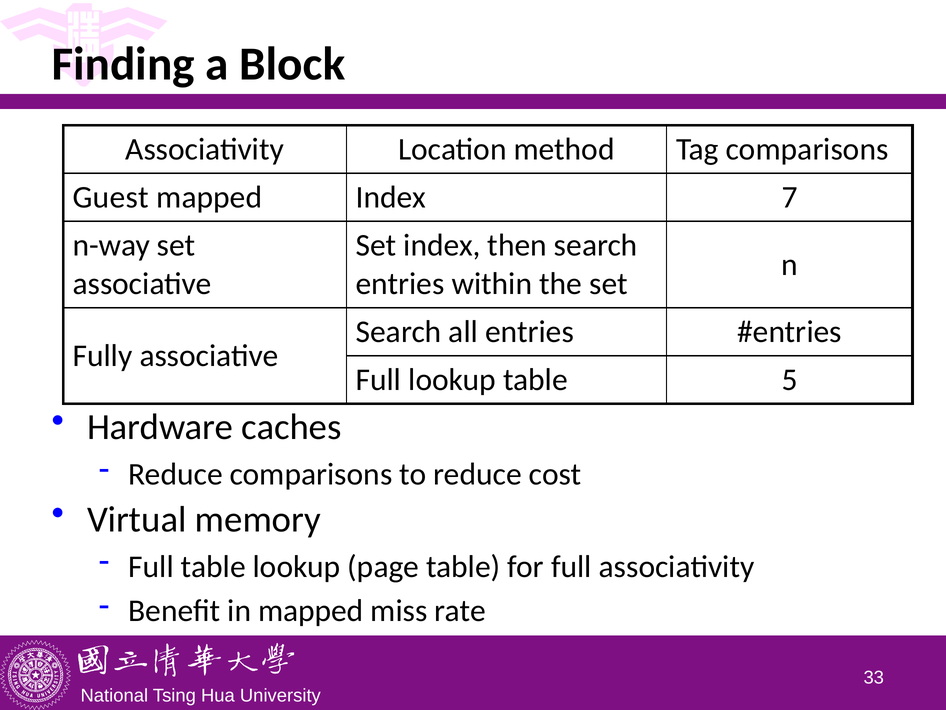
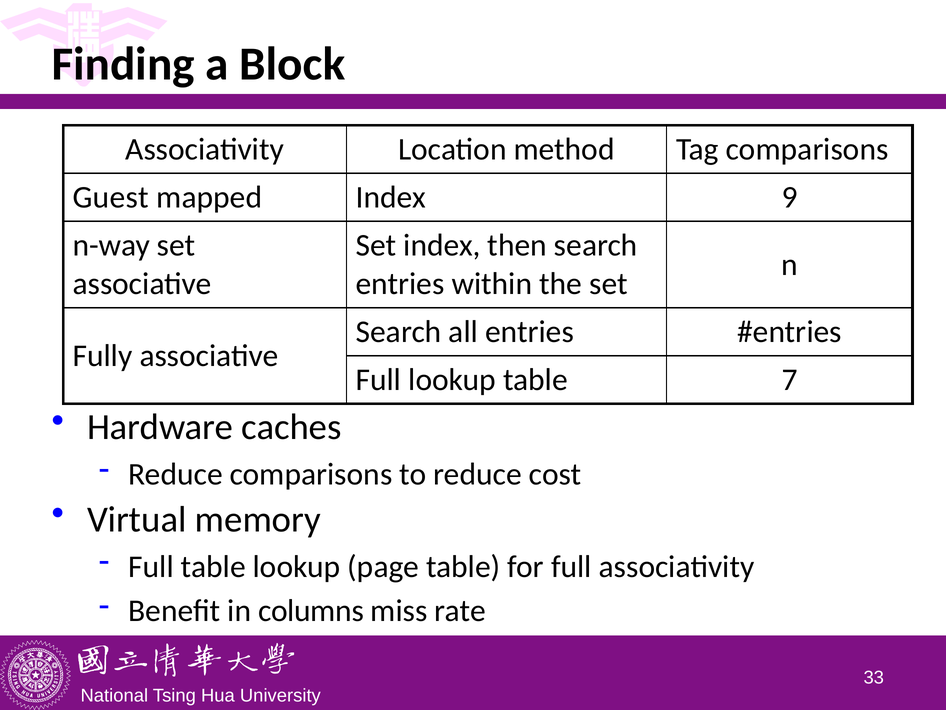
7: 7 -> 9
5: 5 -> 7
in mapped: mapped -> columns
